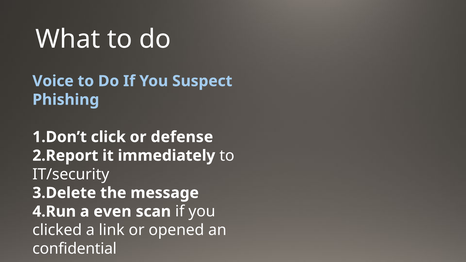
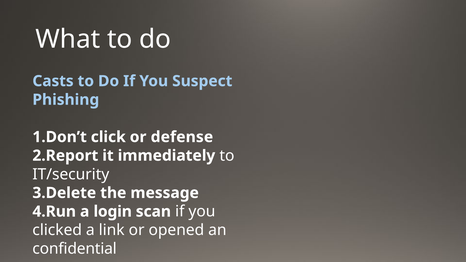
Voice: Voice -> Casts
even: even -> login
